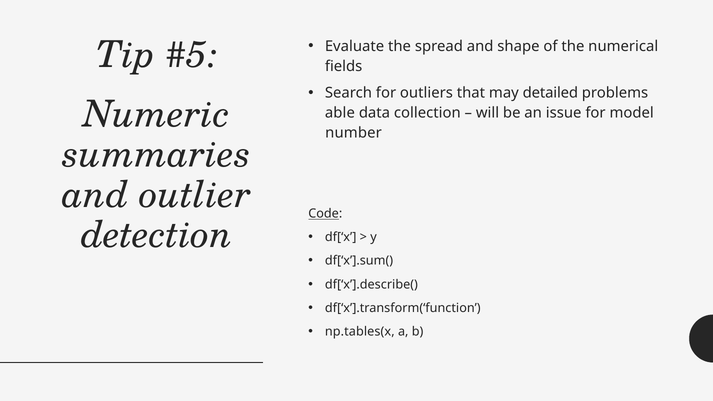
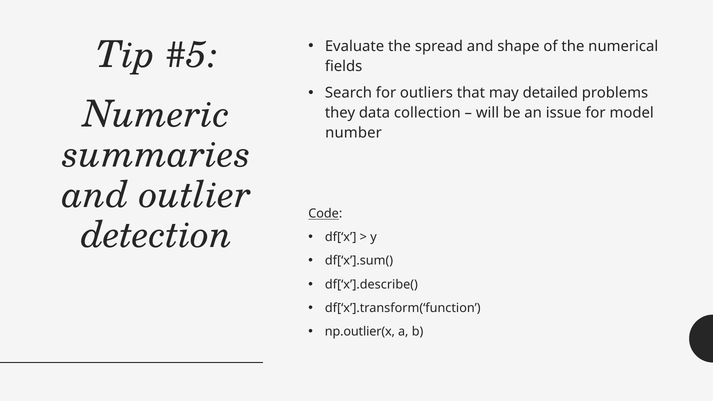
able: able -> they
np.tables(x: np.tables(x -> np.outlier(x
